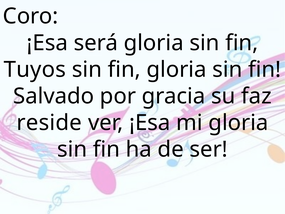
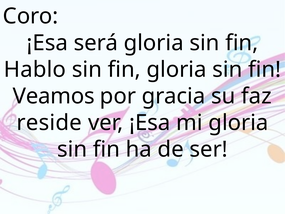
Tuyos: Tuyos -> Hablo
Salvado: Salvado -> Veamos
